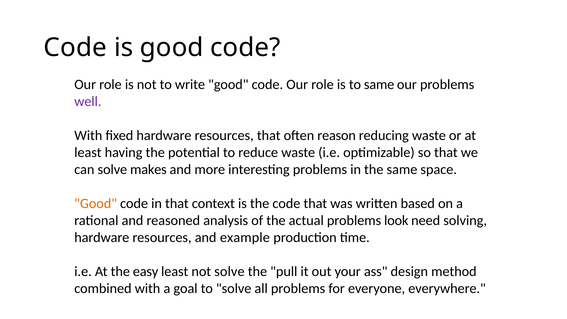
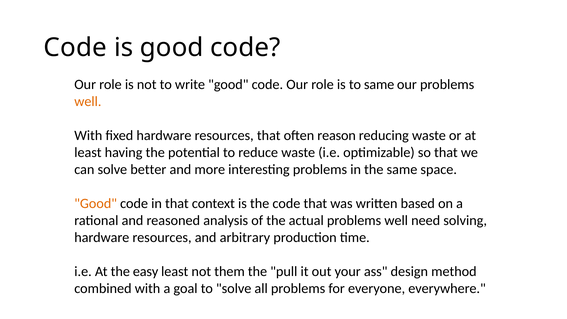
well at (88, 101) colour: purple -> orange
makes: makes -> better
actual problems look: look -> well
example: example -> arbitrary
not solve: solve -> them
